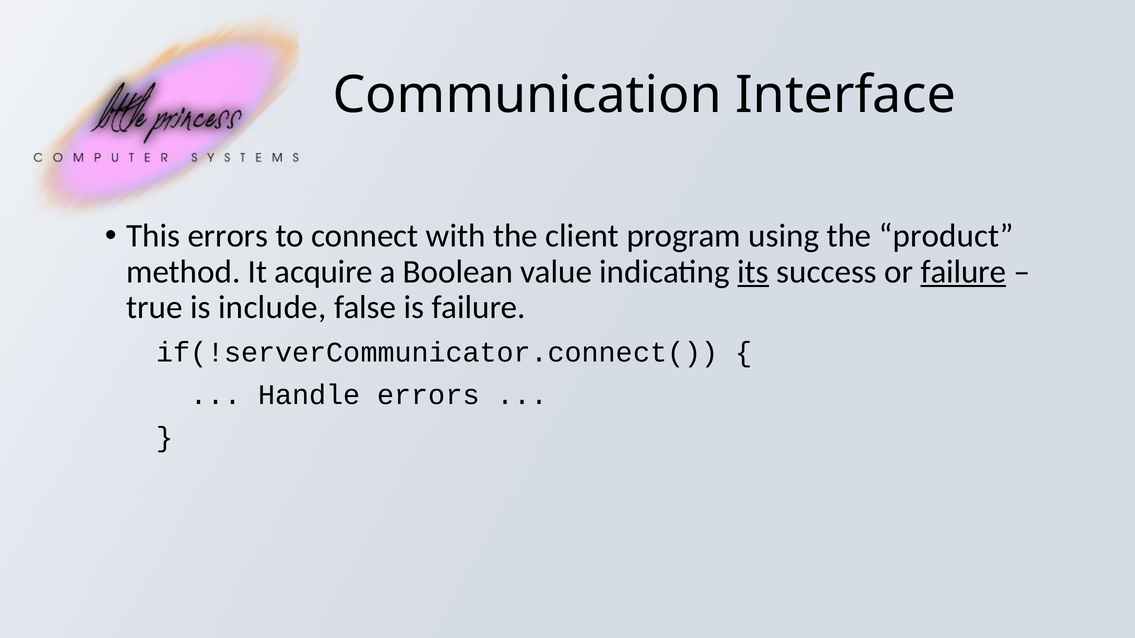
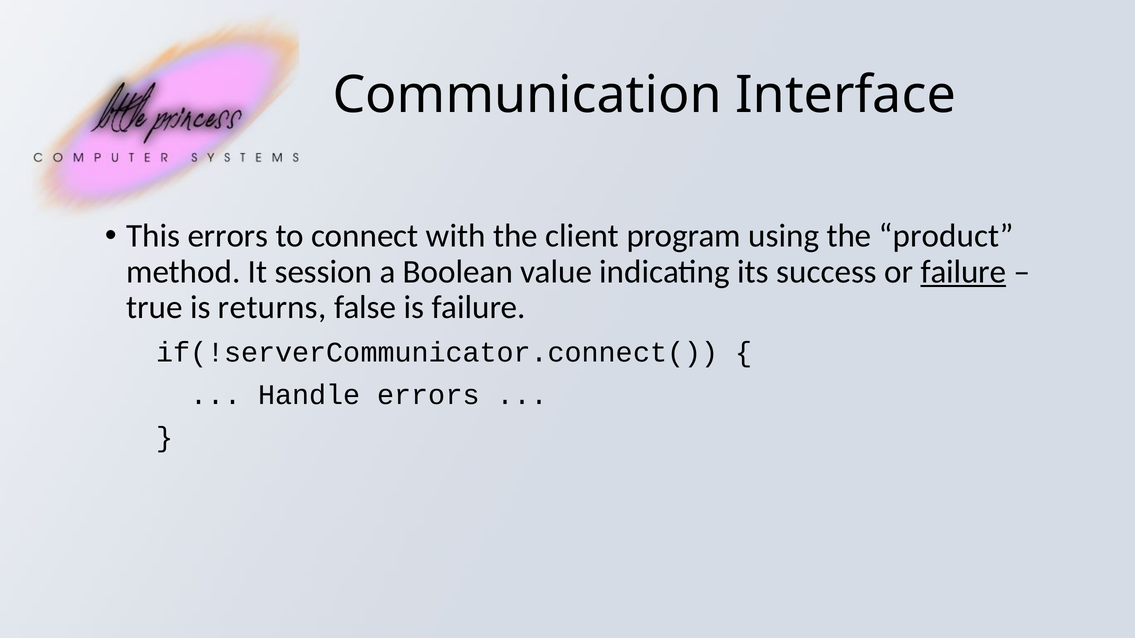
acquire: acquire -> session
its underline: present -> none
include: include -> returns
